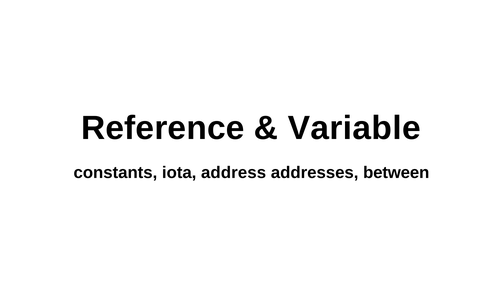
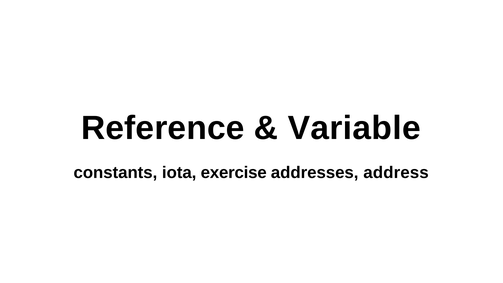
address: address -> exercise
between: between -> address
